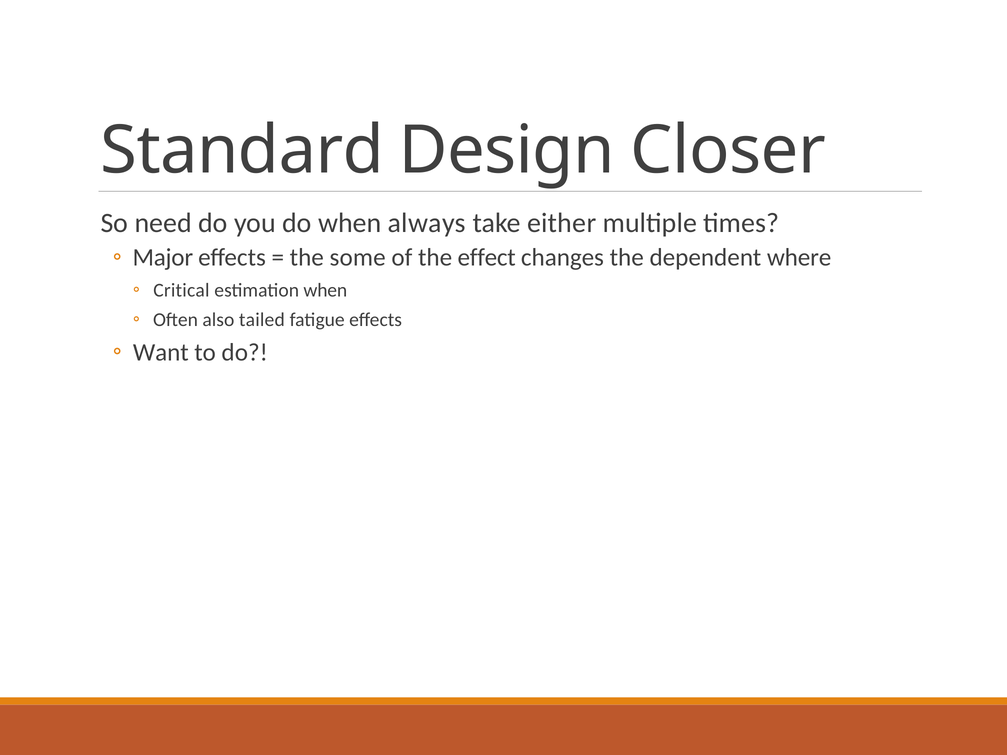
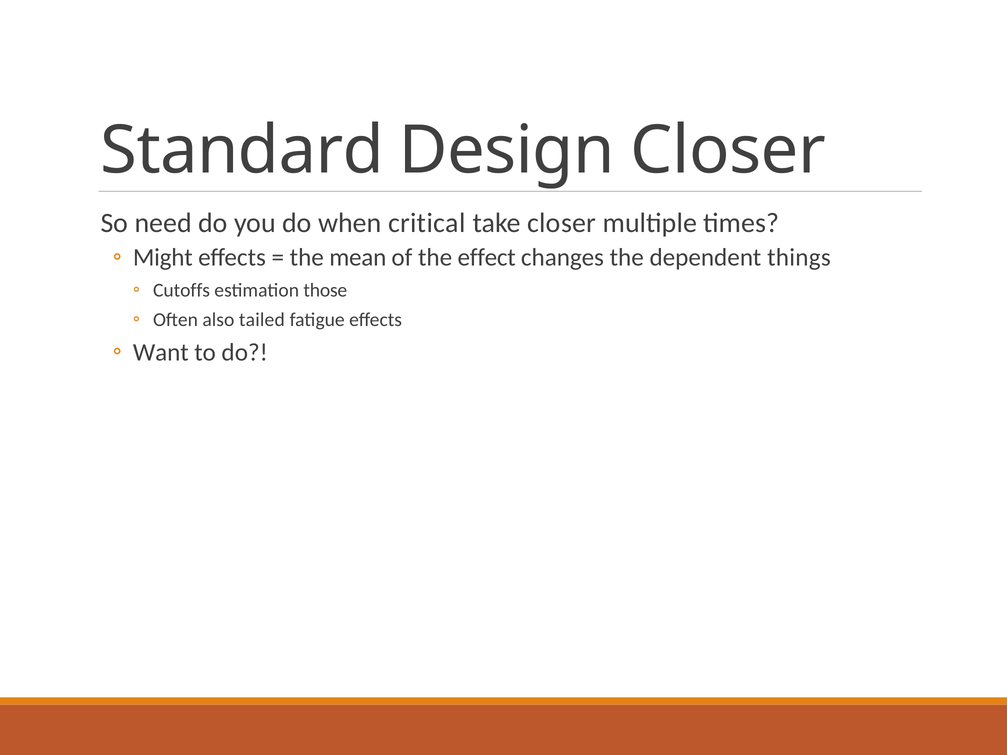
always: always -> critical
take either: either -> closer
Major: Major -> Might
some: some -> mean
where: where -> things
Critical: Critical -> Cutoffs
estimation when: when -> those
